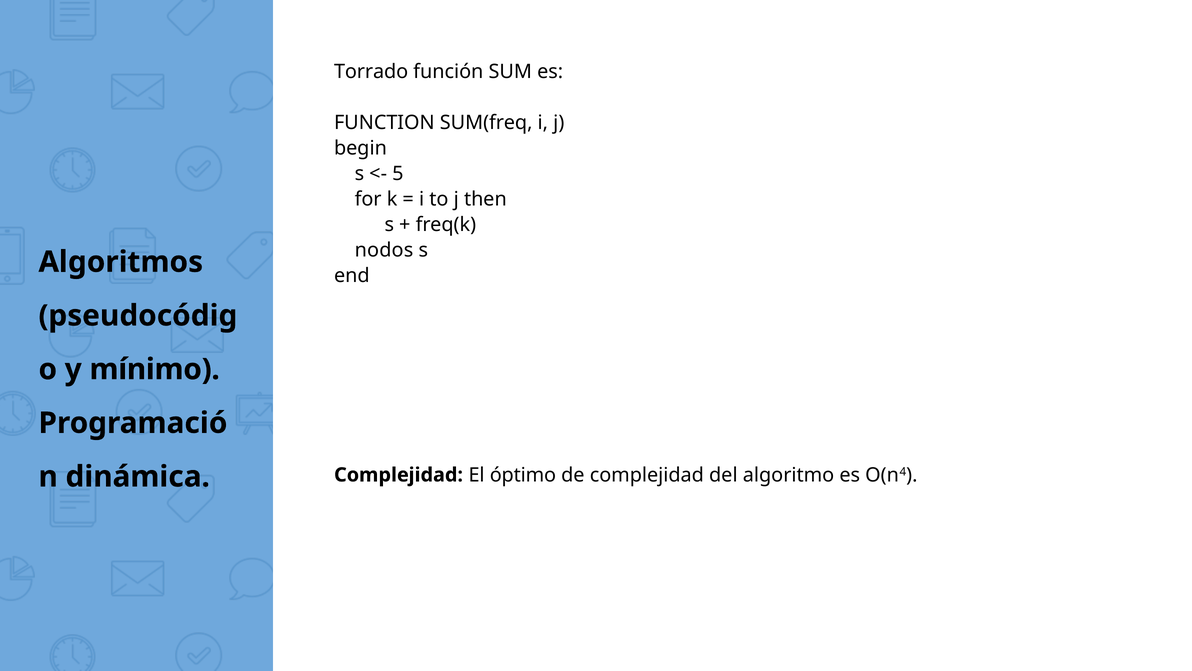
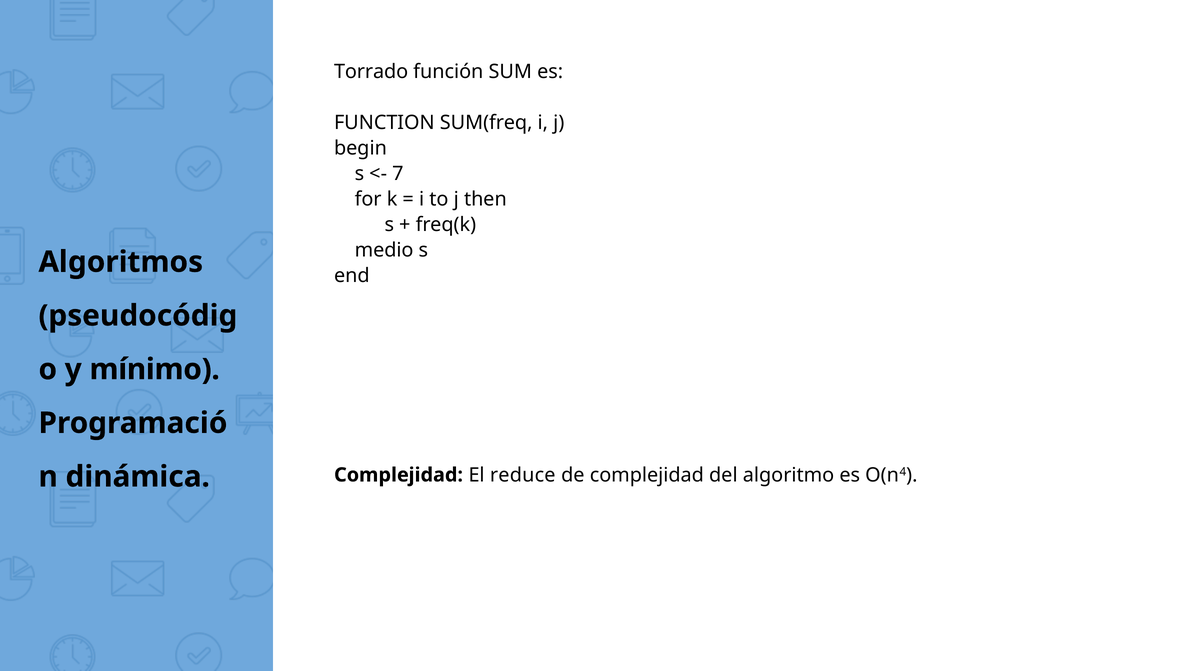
5: 5 -> 7
nodos: nodos -> medio
óptimo: óptimo -> reduce
